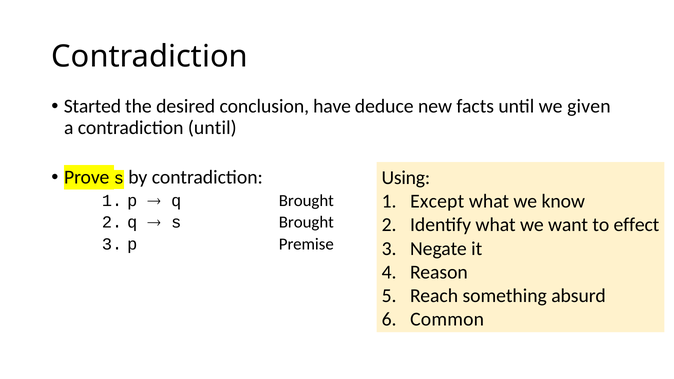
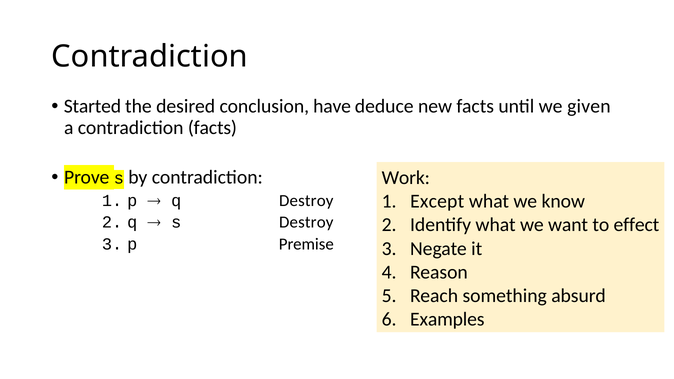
contradiction until: until -> facts
Using: Using -> Work
q Brought: Brought -> Destroy
s Brought: Brought -> Destroy
Common: Common -> Examples
